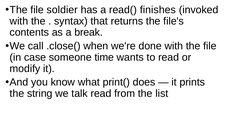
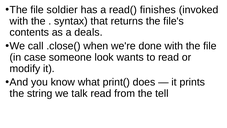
break: break -> deals
time: time -> look
list: list -> tell
